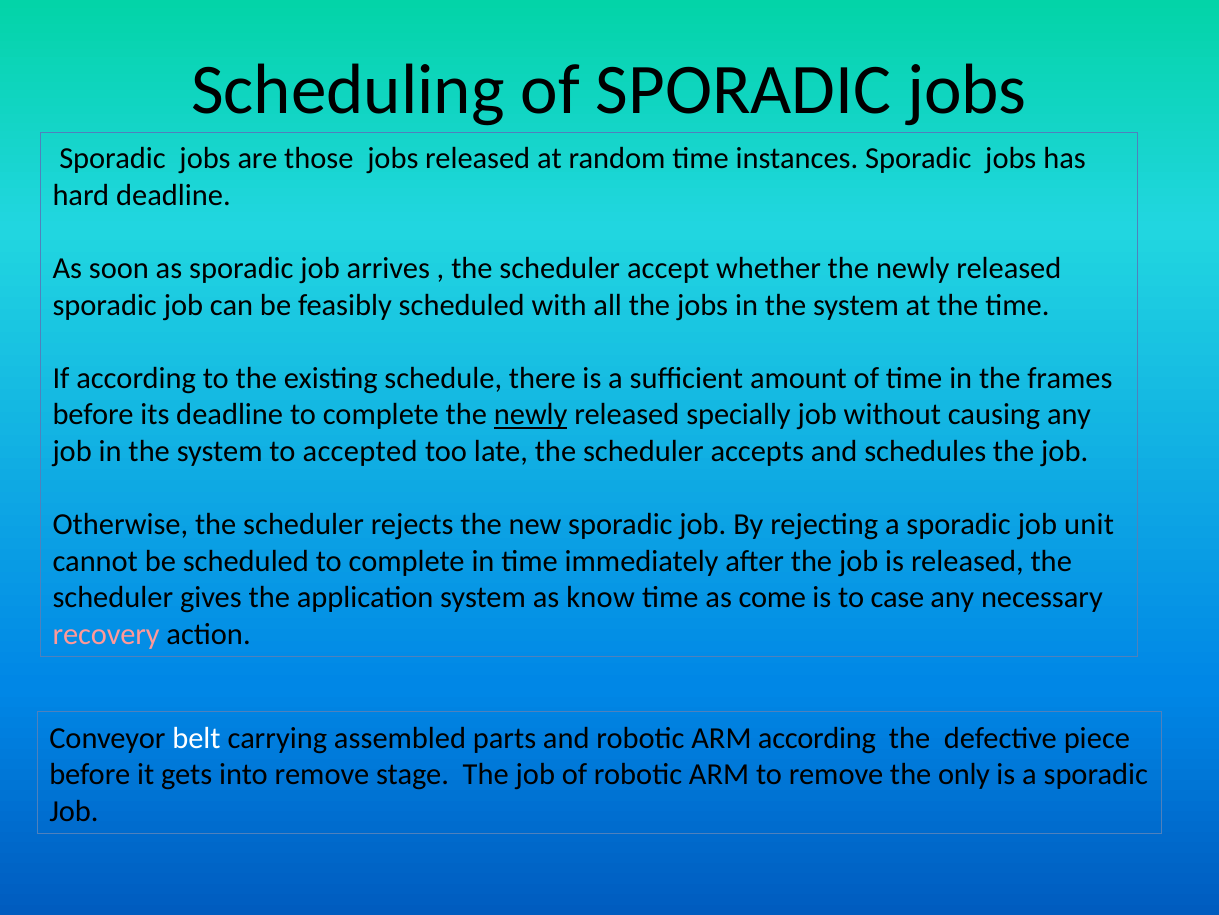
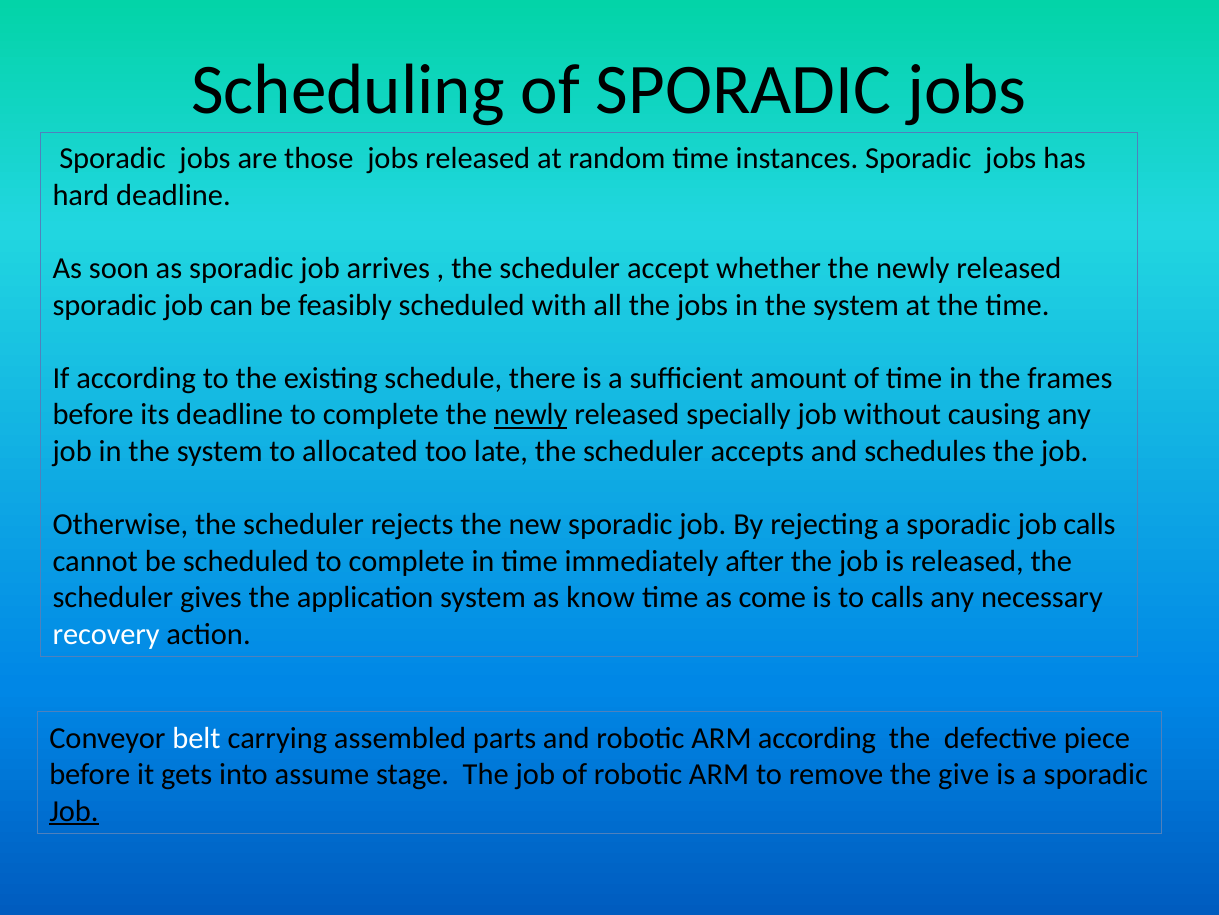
accepted: accepted -> allocated
job unit: unit -> calls
to case: case -> calls
recovery colour: pink -> white
into remove: remove -> assume
only: only -> give
Job at (74, 811) underline: none -> present
